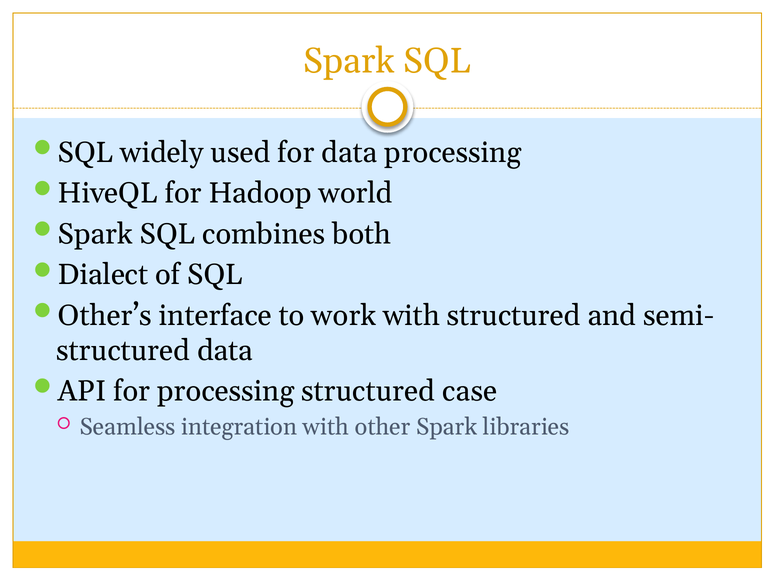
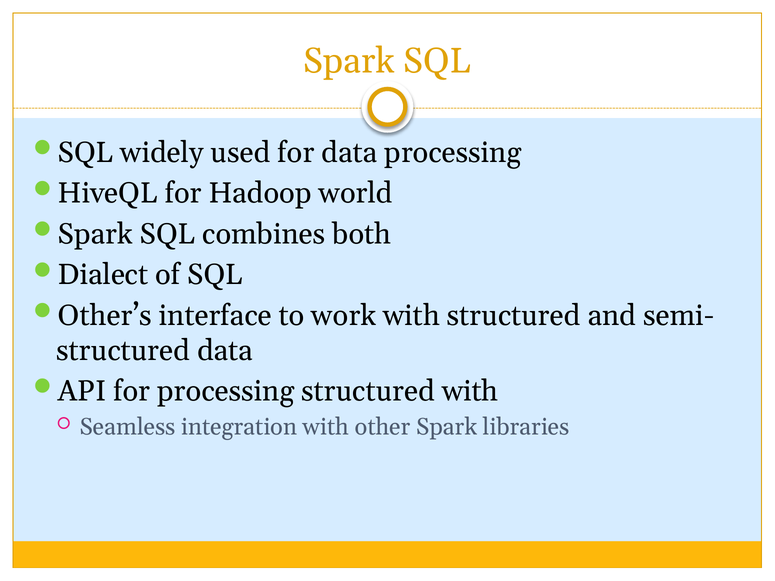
structured case: case -> with
